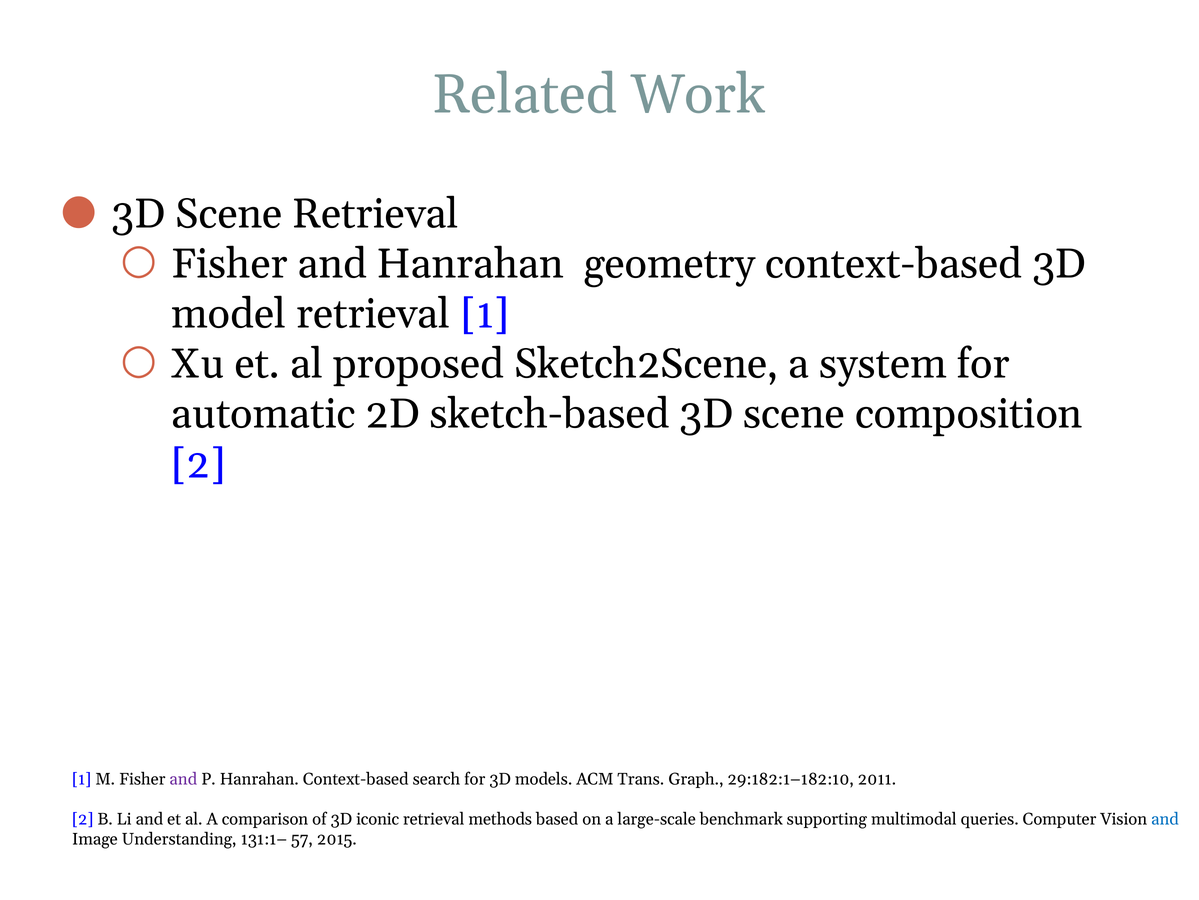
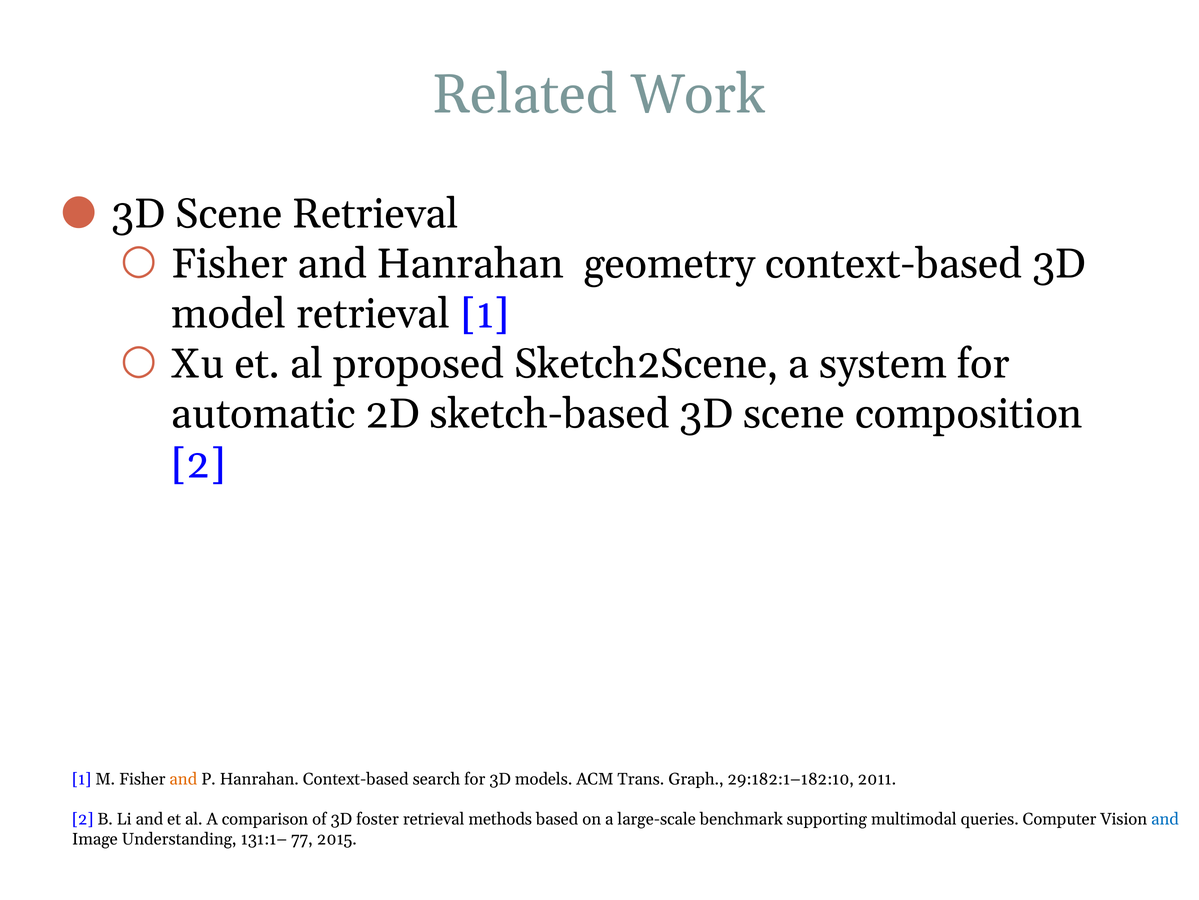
and at (183, 778) colour: purple -> orange
iconic: iconic -> foster
57: 57 -> 77
